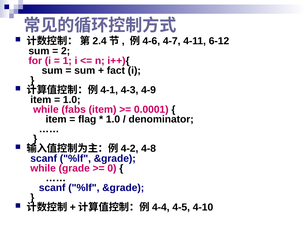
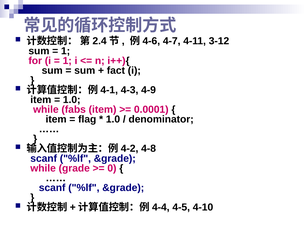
6-12: 6-12 -> 3-12
2 at (66, 51): 2 -> 1
